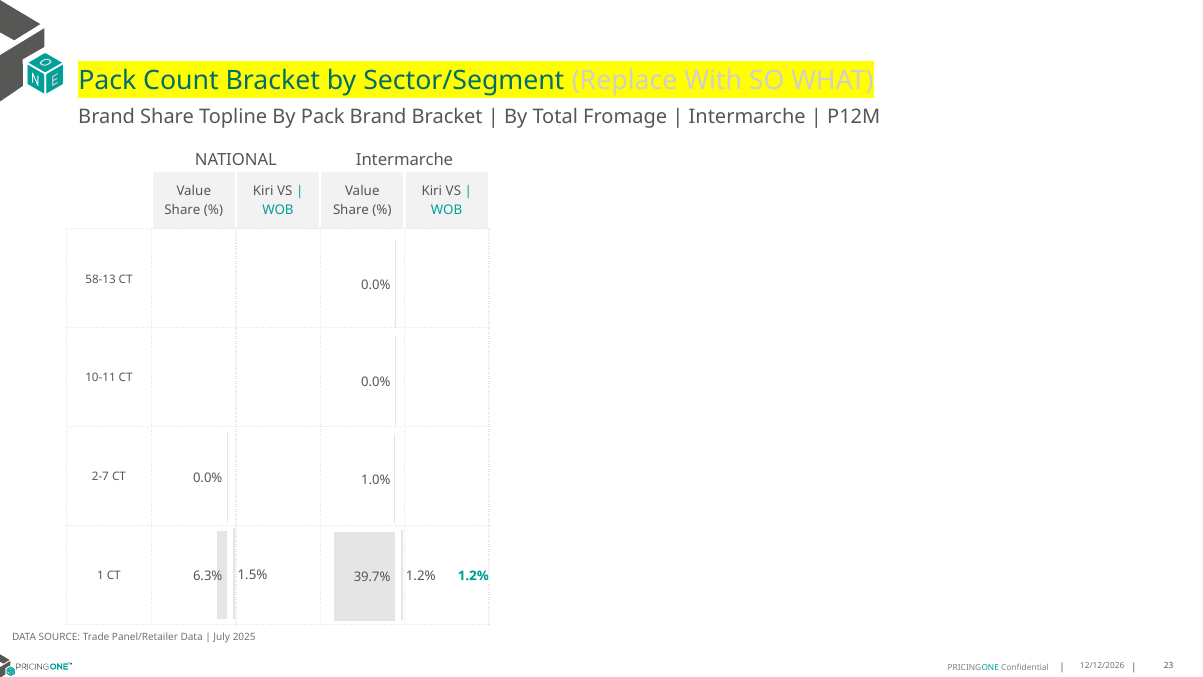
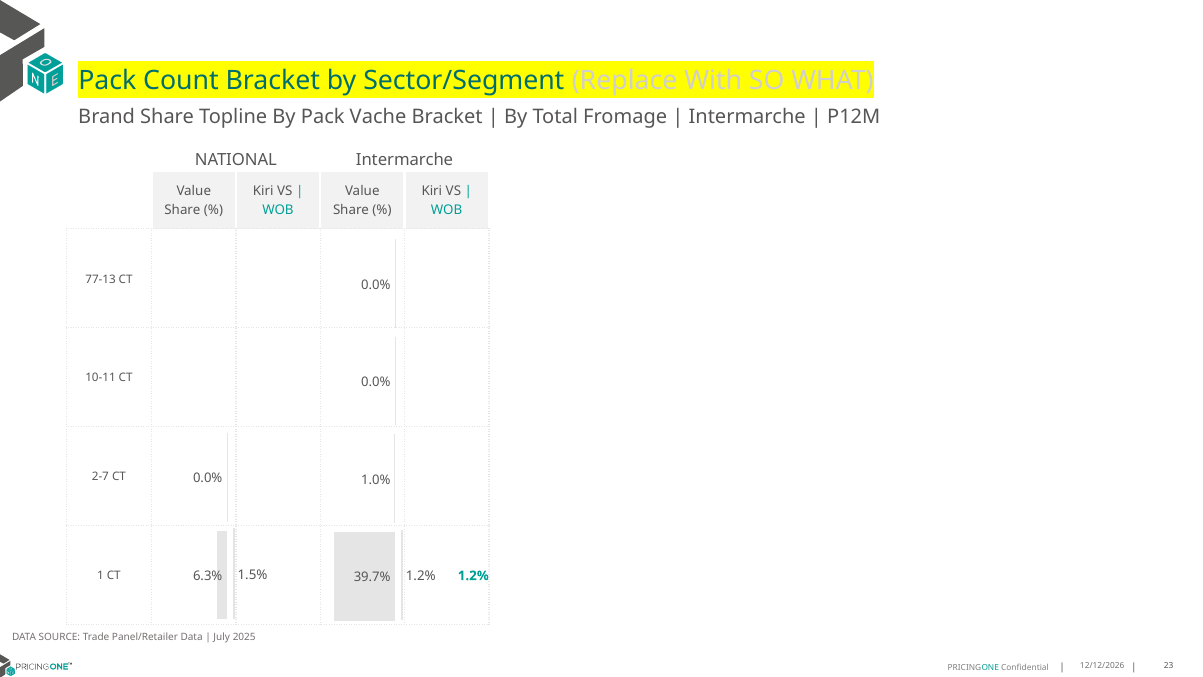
Pack Brand: Brand -> Vache
58-13: 58-13 -> 77-13
